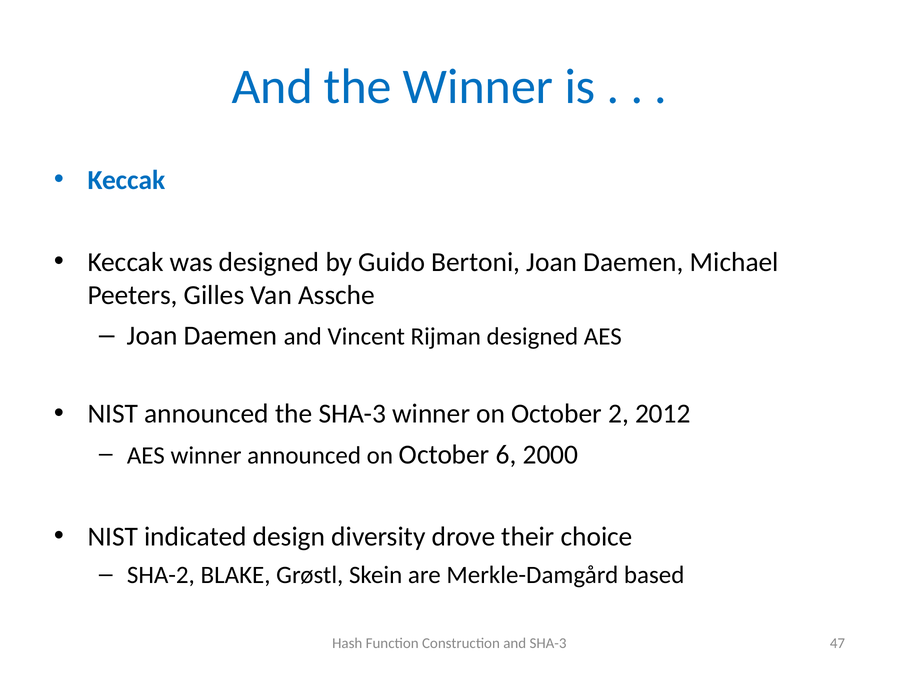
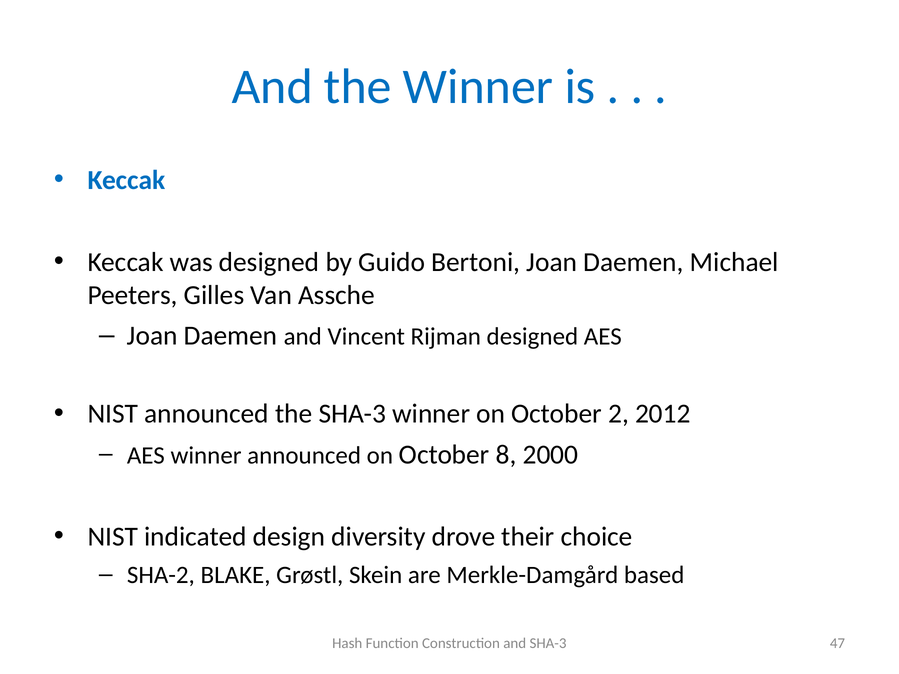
6: 6 -> 8
